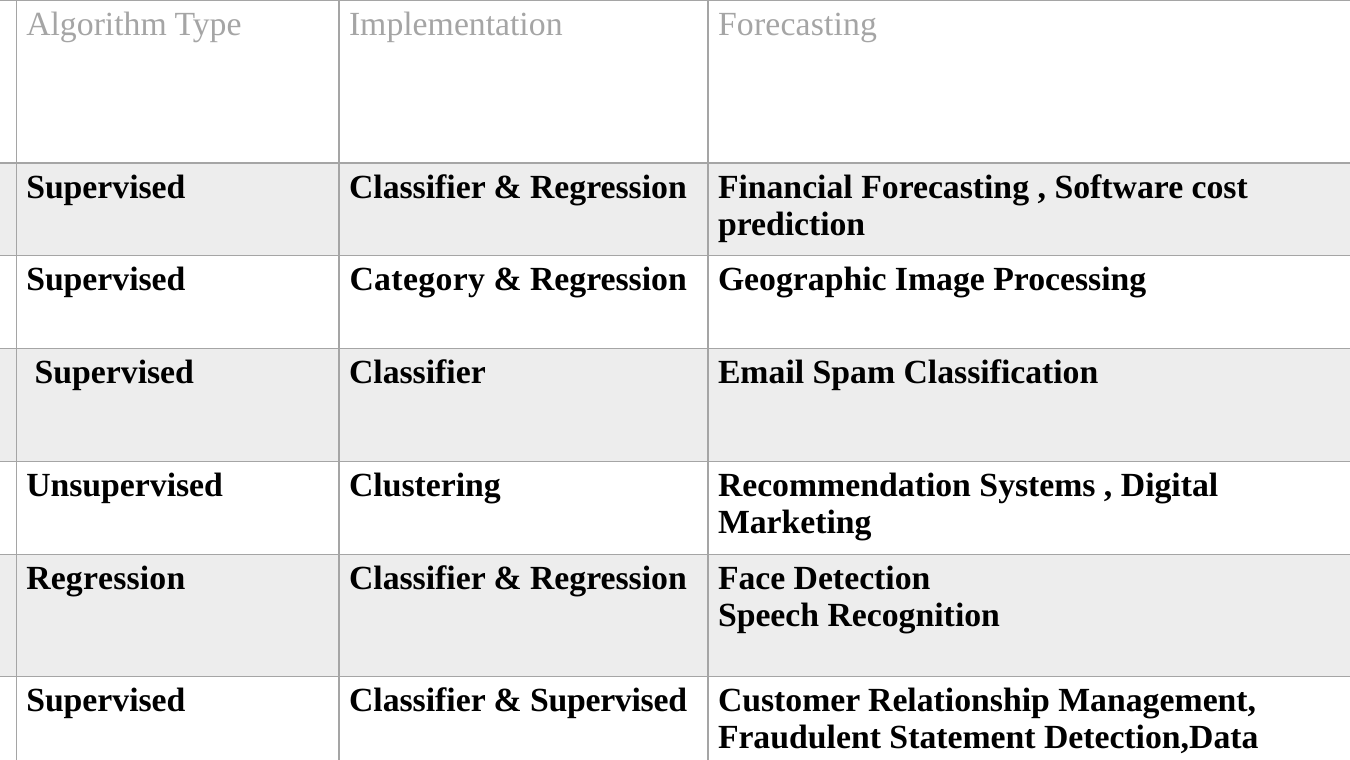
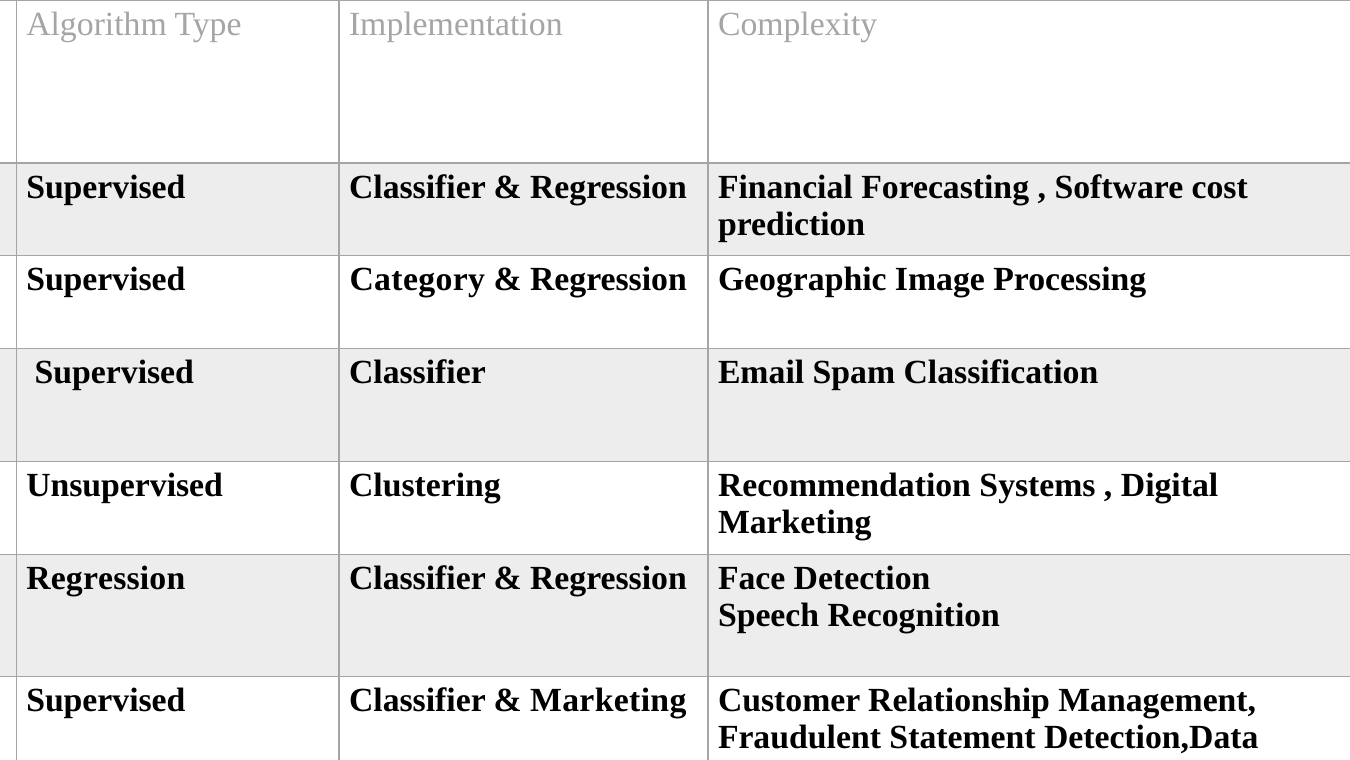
Implementation Forecasting: Forecasting -> Complexity
Supervised at (609, 700): Supervised -> Marketing
